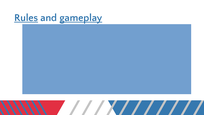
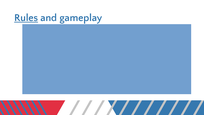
gameplay underline: present -> none
